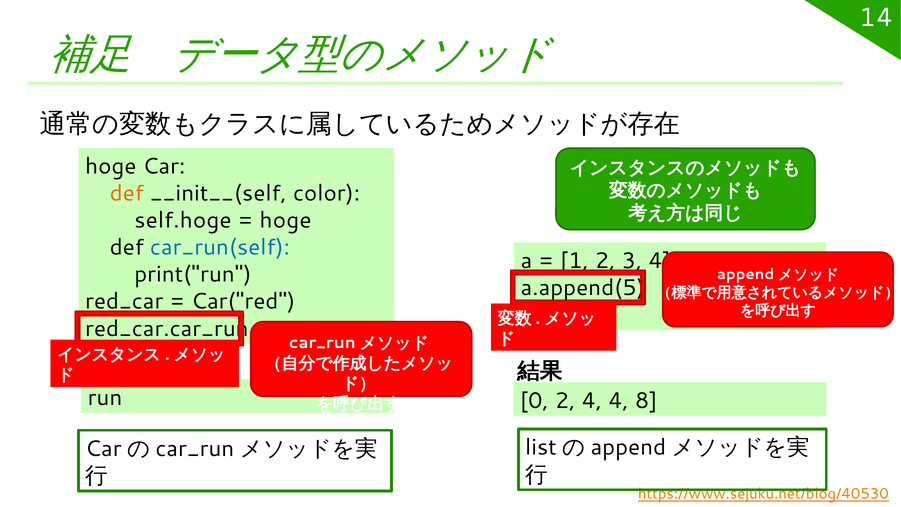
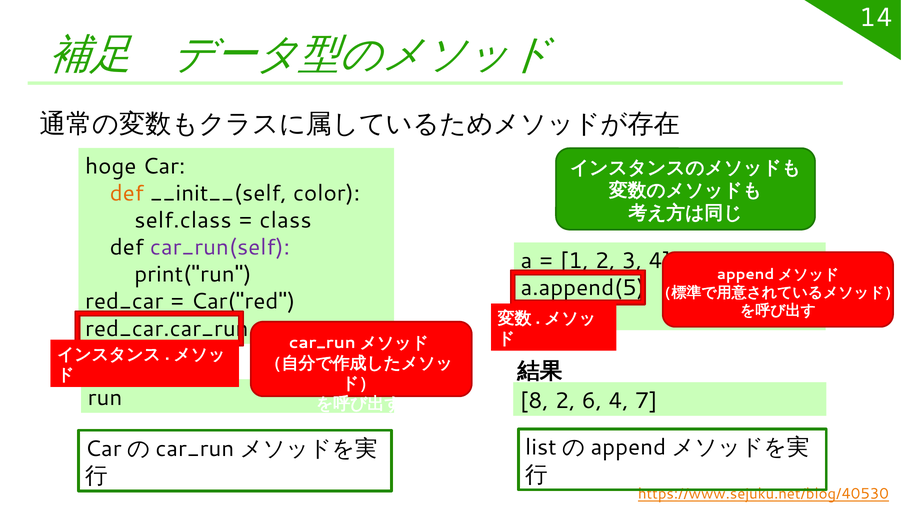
self.hoge: self.hoge -> self.class
hoge at (286, 220): hoge -> class
car_run(self colour: blue -> purple
0: 0 -> 8
2 4: 4 -> 6
8: 8 -> 7
